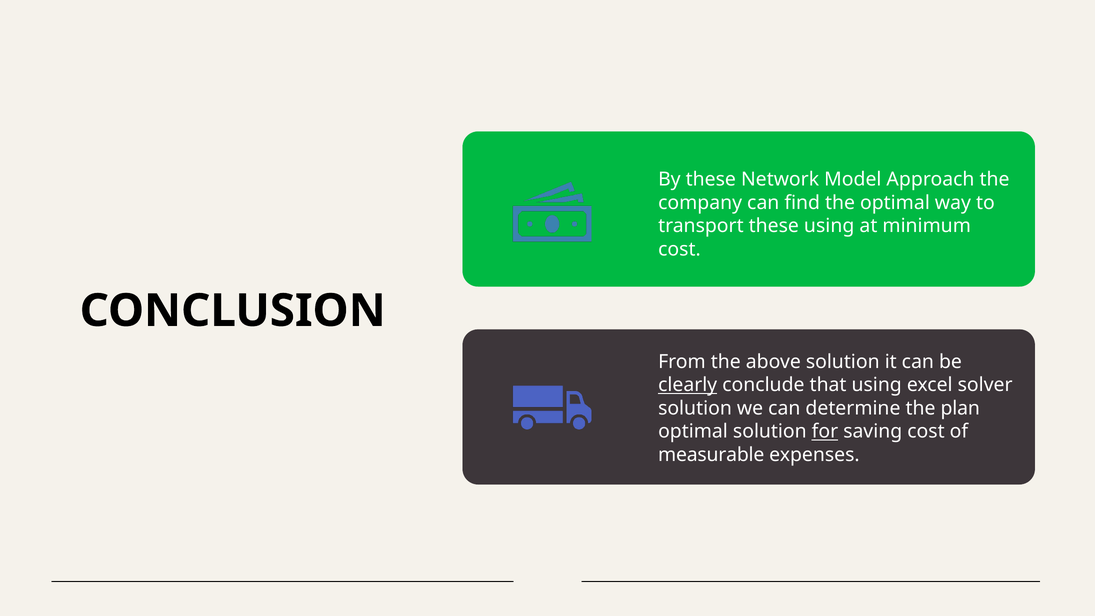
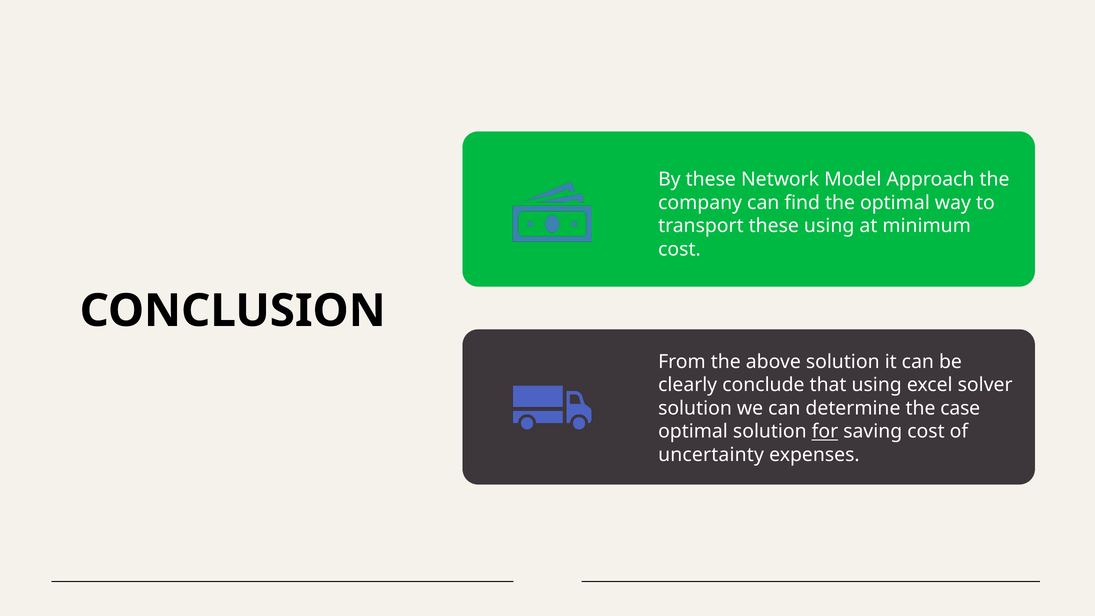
clearly underline: present -> none
plan: plan -> case
measurable: measurable -> uncertainty
